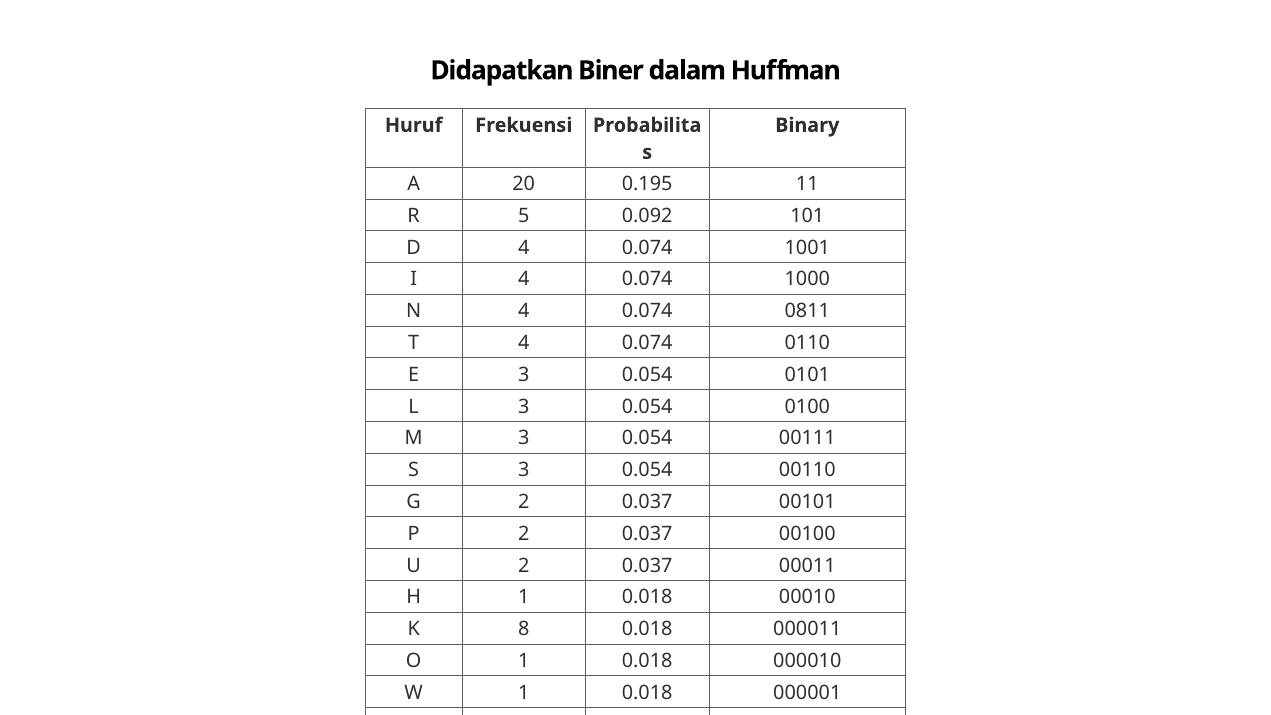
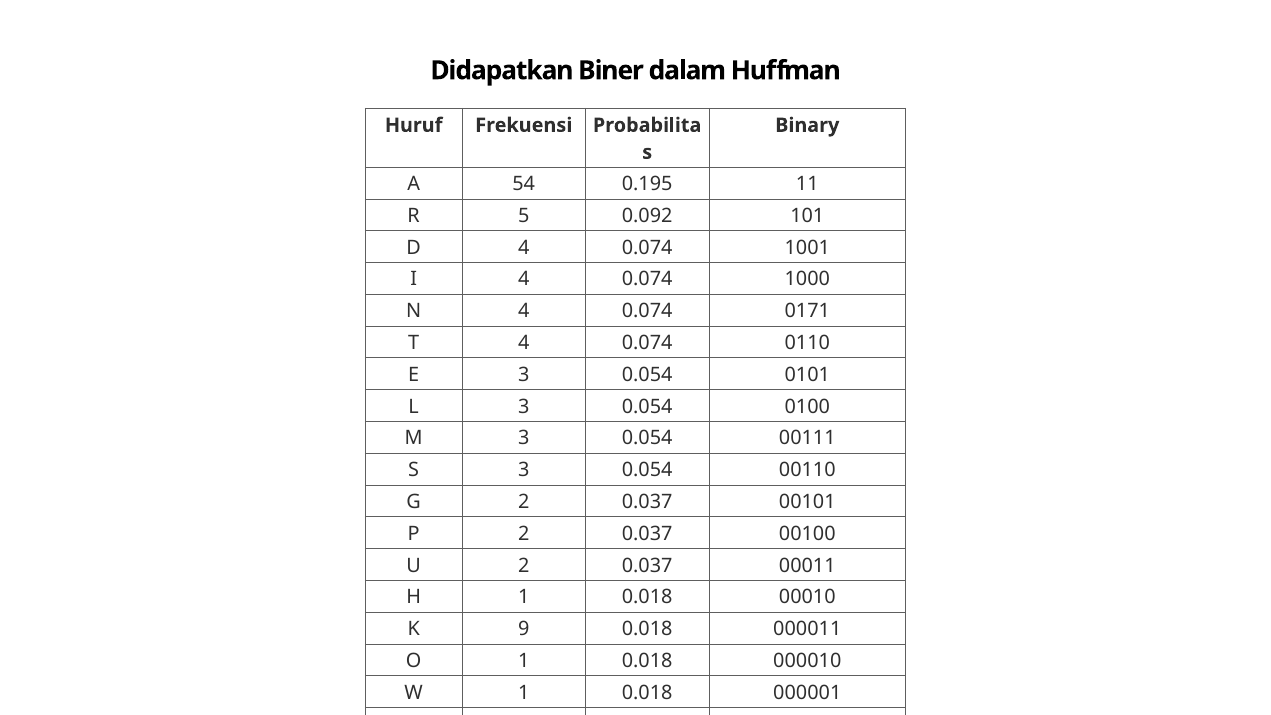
A 20: 20 -> 54
0811: 0811 -> 0171
8: 8 -> 9
